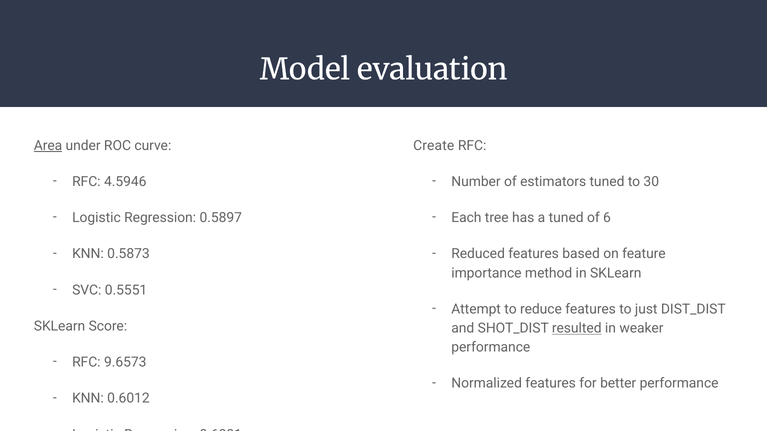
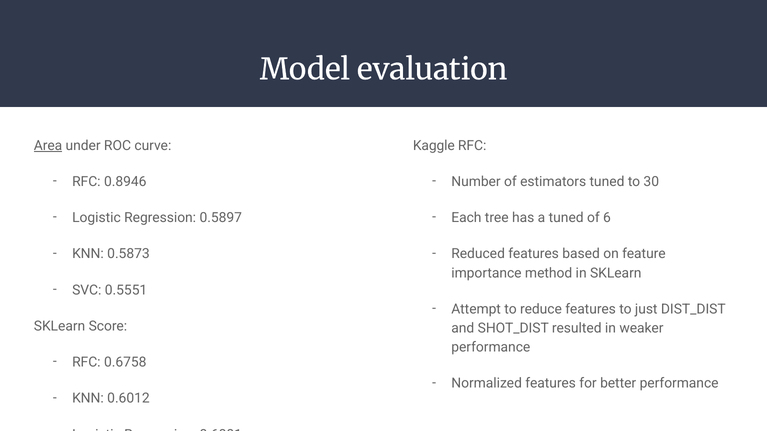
Create: Create -> Kaggle
4.5946: 4.5946 -> 0.8946
resulted underline: present -> none
9.6573: 9.6573 -> 0.6758
